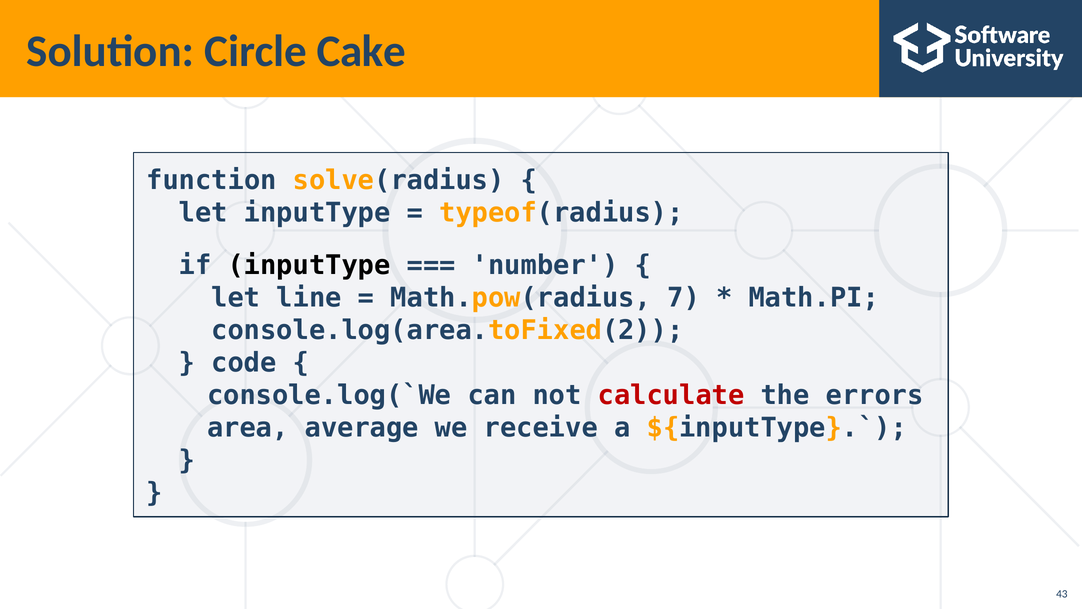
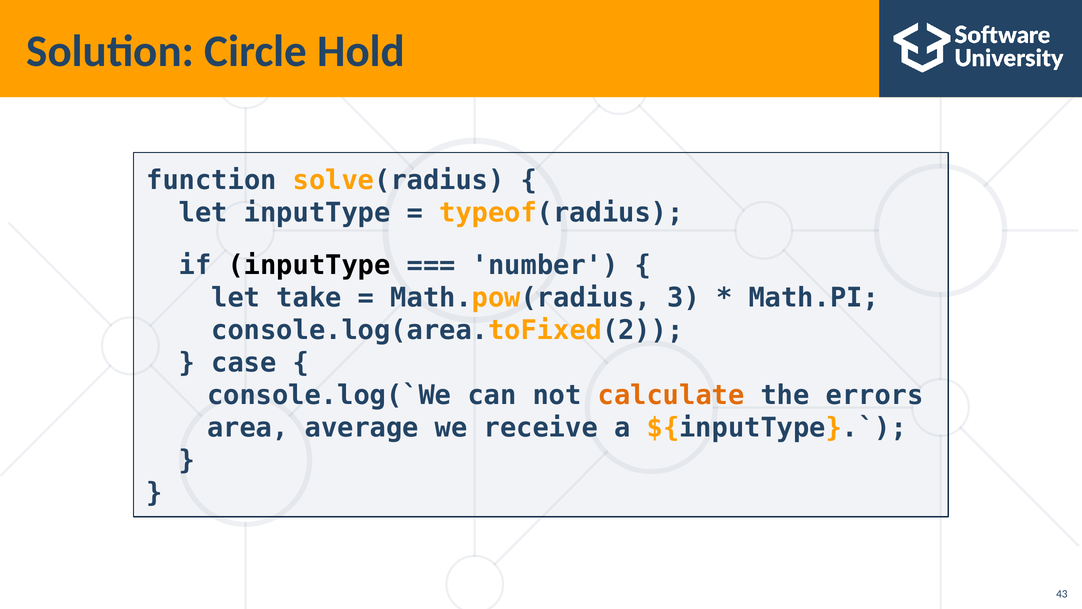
Cake: Cake -> Hold
line: line -> take
7: 7 -> 3
code: code -> case
calculate colour: red -> orange
